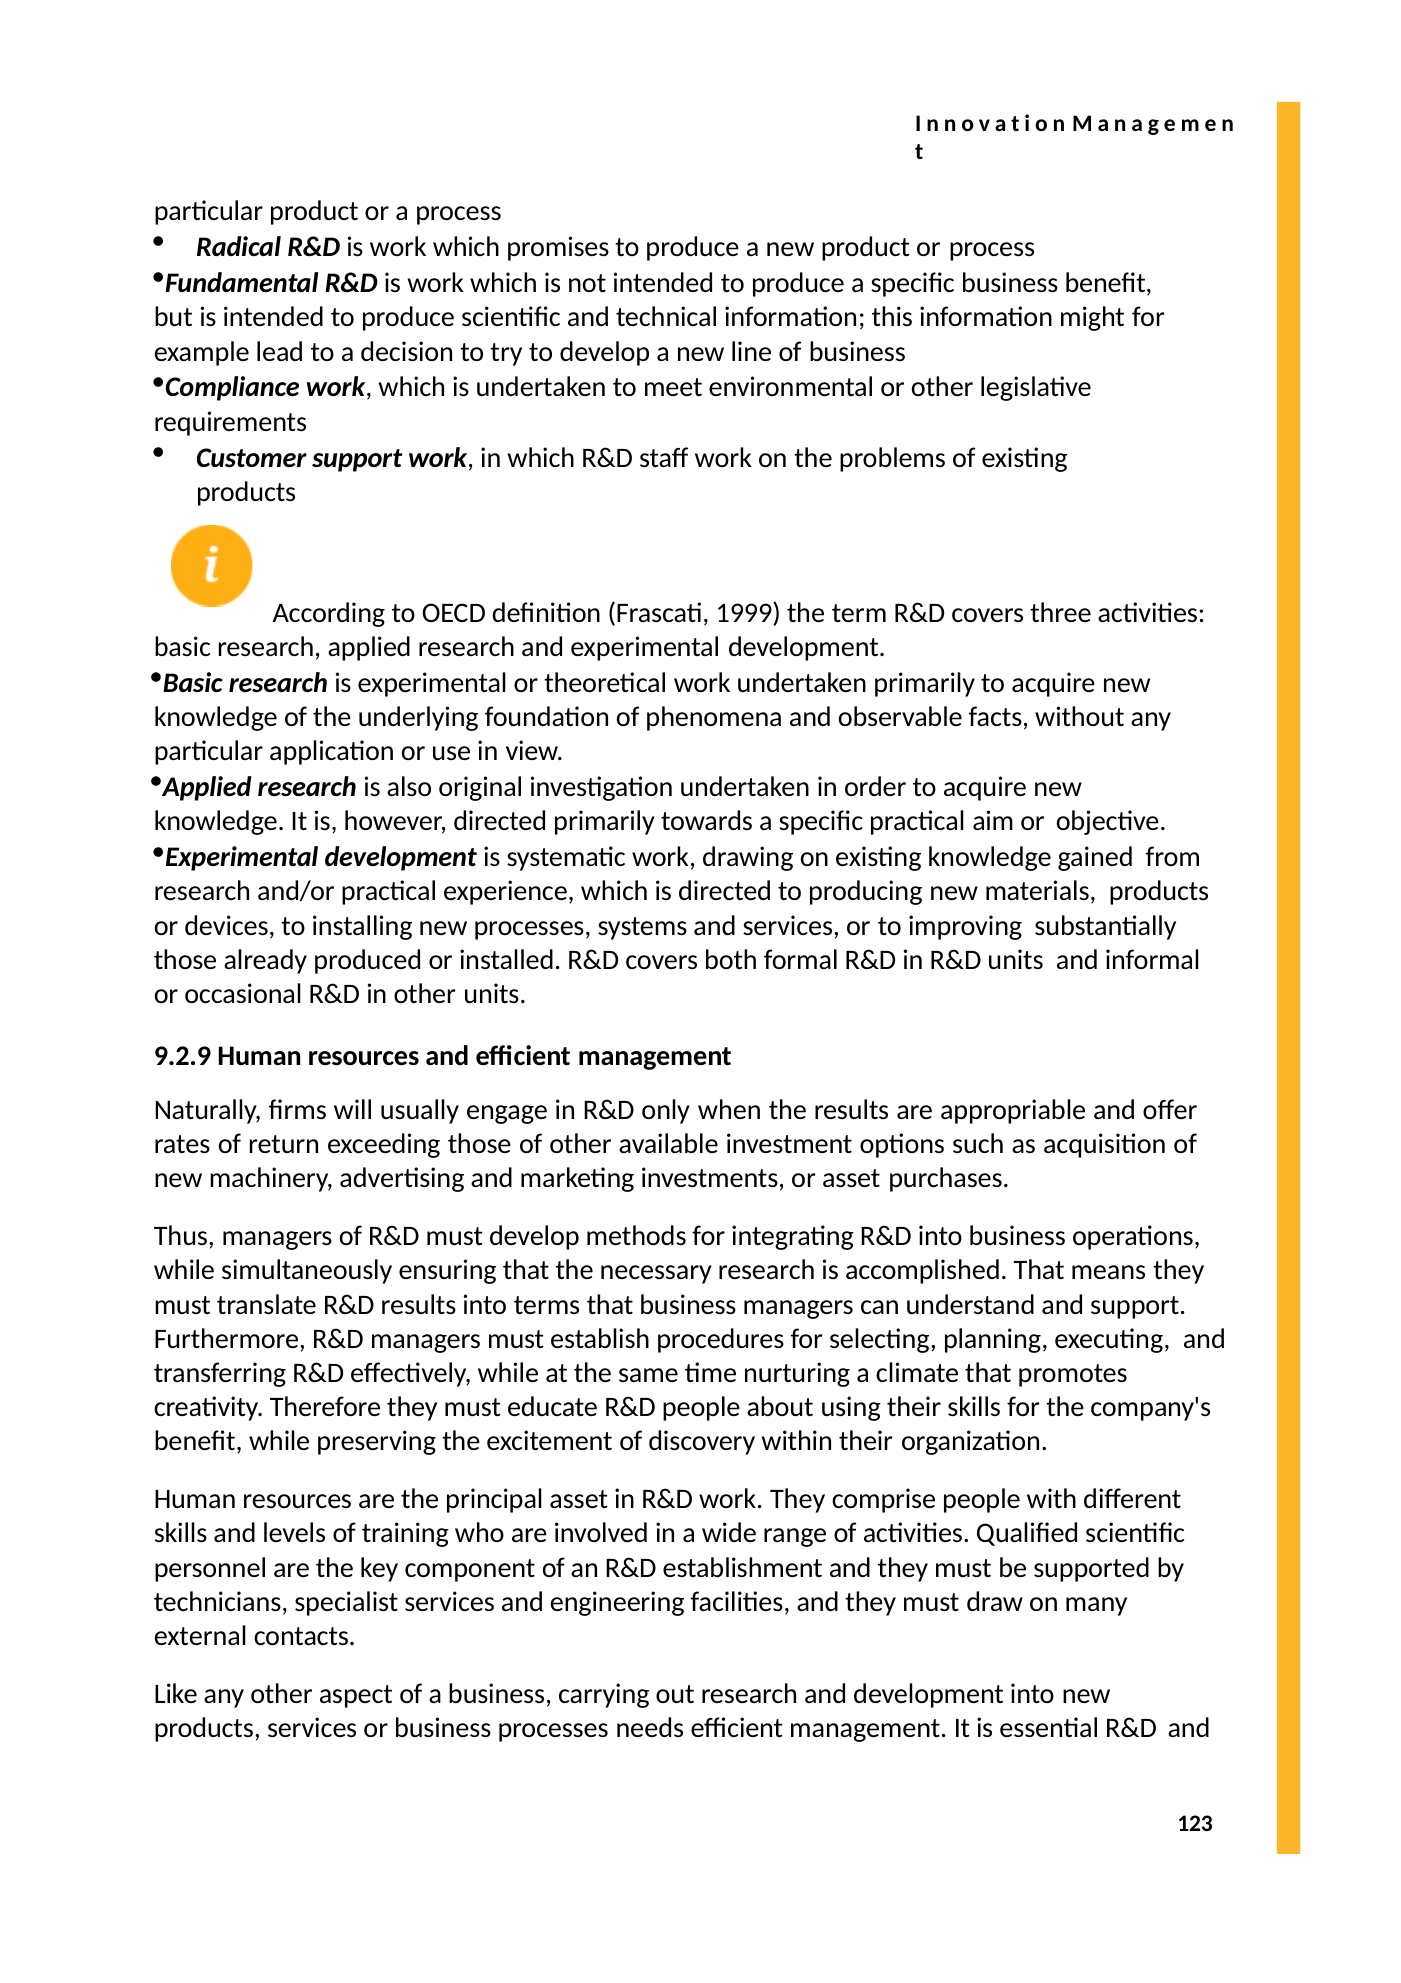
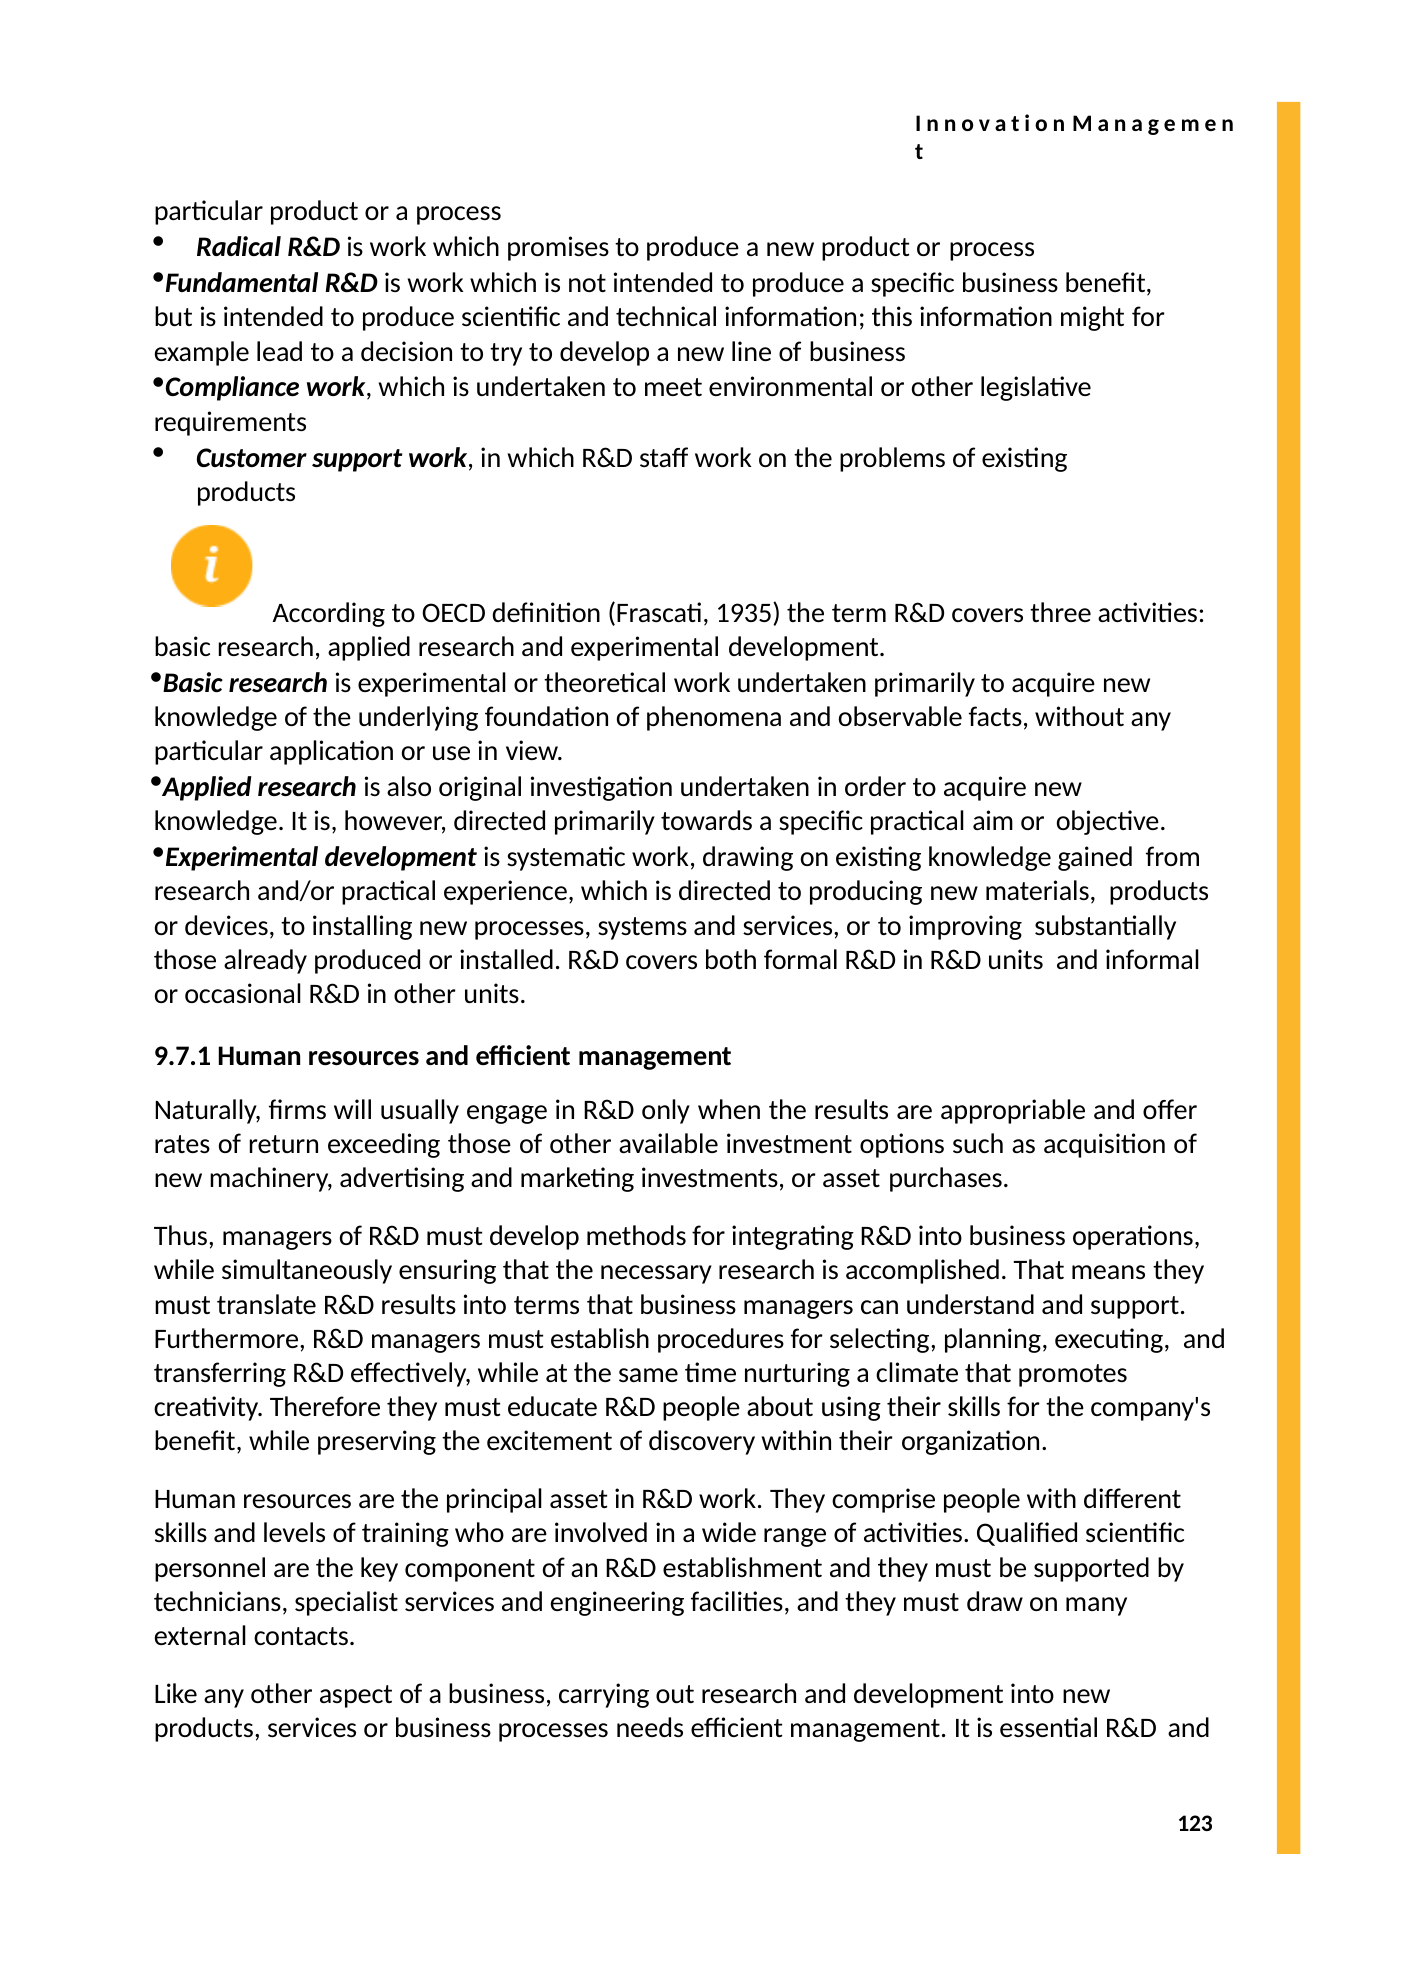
1999: 1999 -> 1935
9.2.9: 9.2.9 -> 9.7.1
